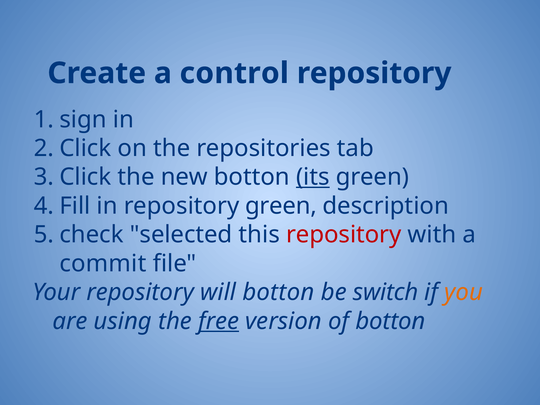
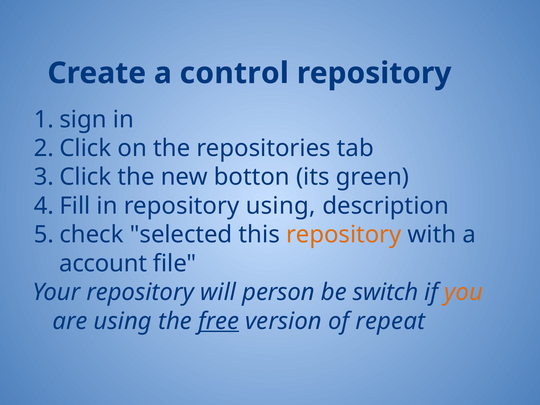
its underline: present -> none
repository green: green -> using
repository at (344, 235) colour: red -> orange
commit: commit -> account
will botton: botton -> person
of botton: botton -> repeat
